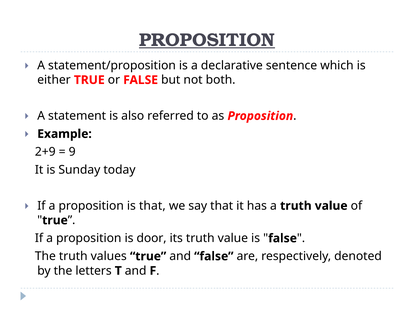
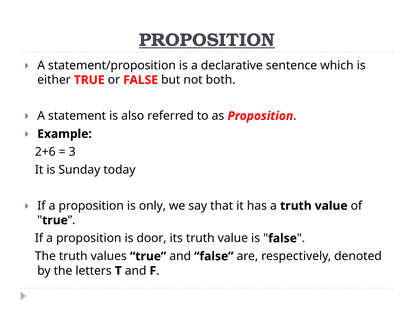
2+9: 2+9 -> 2+6
9: 9 -> 3
is that: that -> only
